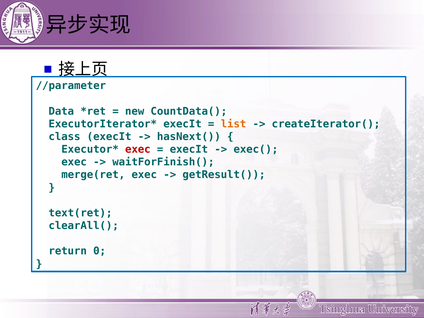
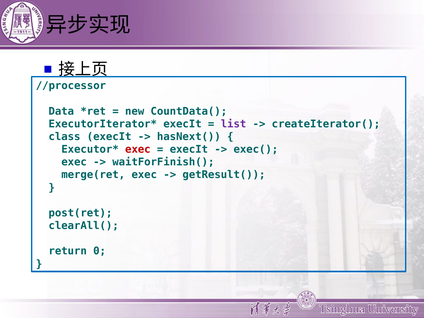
//parameter: //parameter -> //processor
list colour: orange -> purple
text(ret: text(ret -> post(ret
